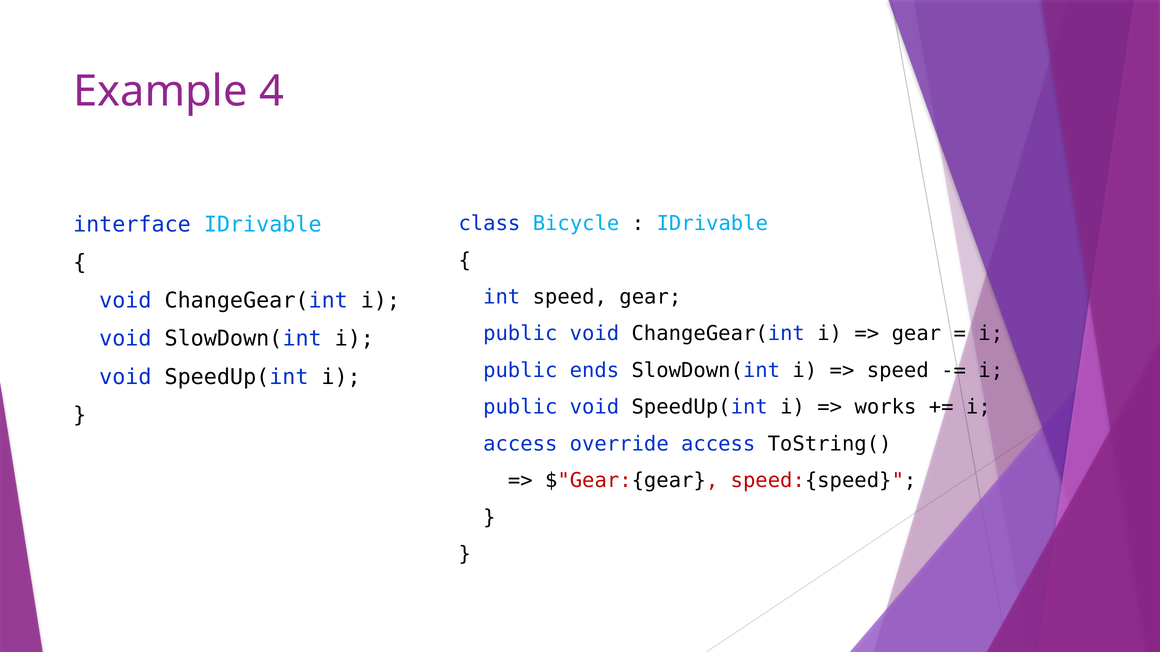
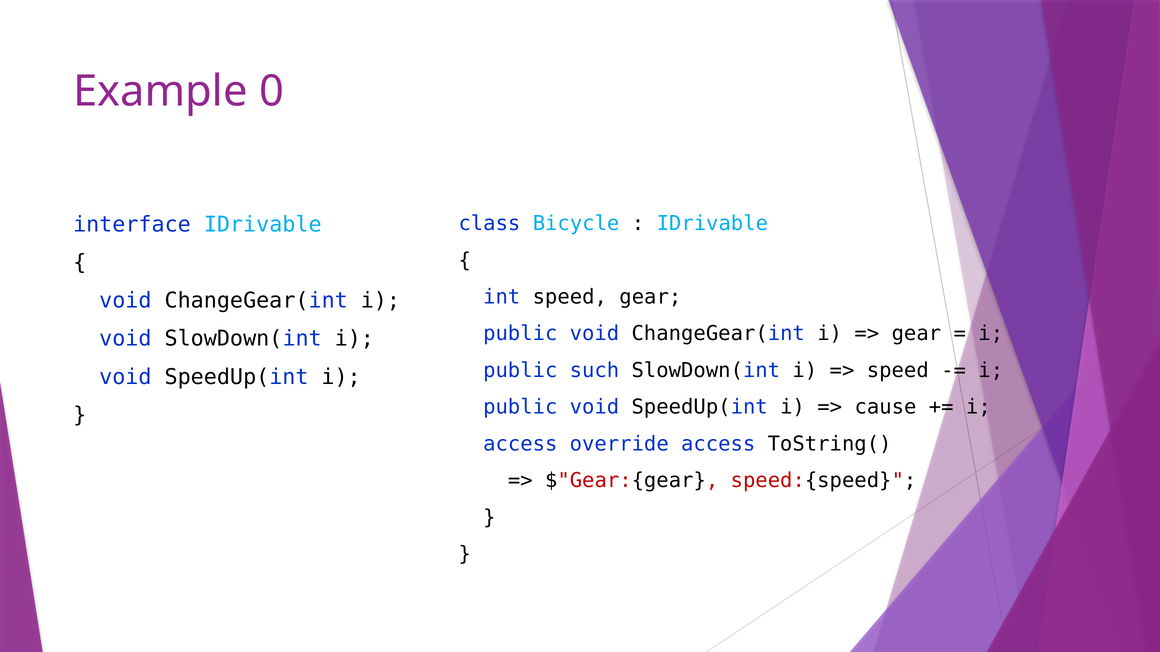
4: 4 -> 0
ends: ends -> such
works: works -> cause
